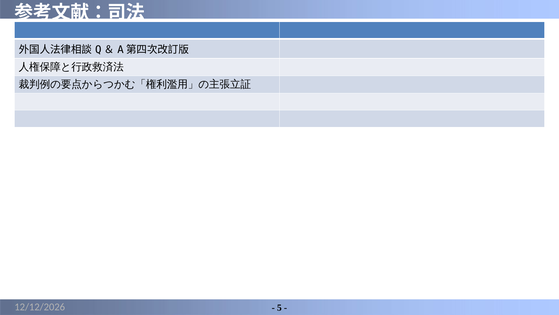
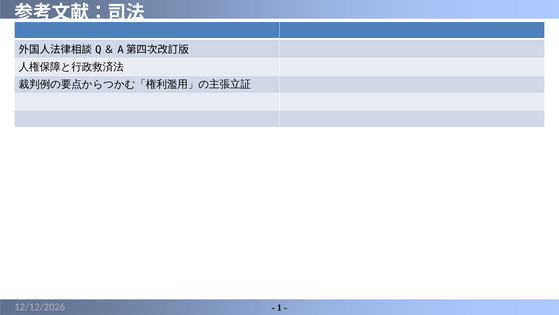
5: 5 -> 1
